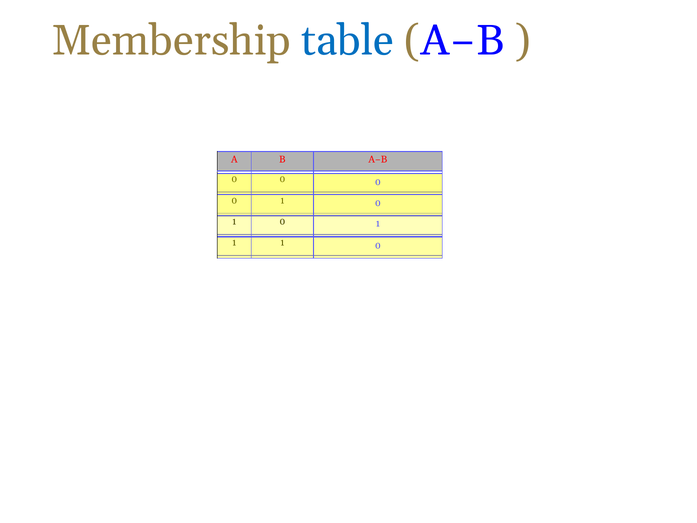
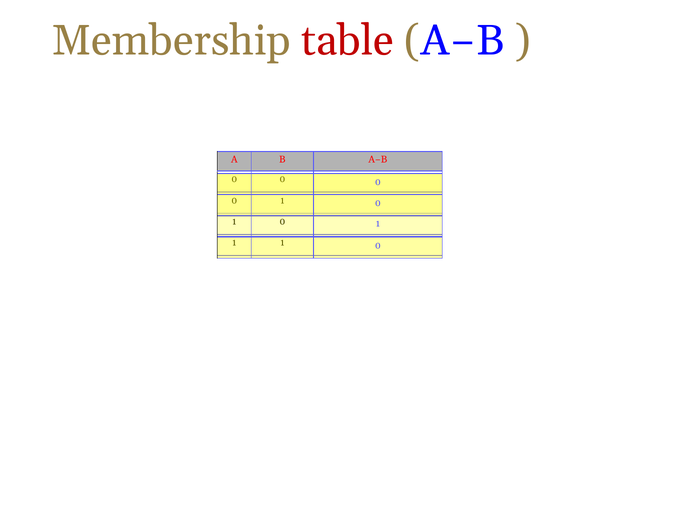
table colour: blue -> red
